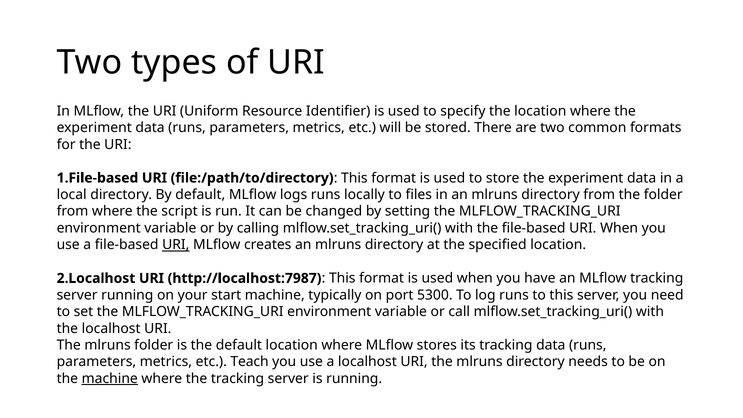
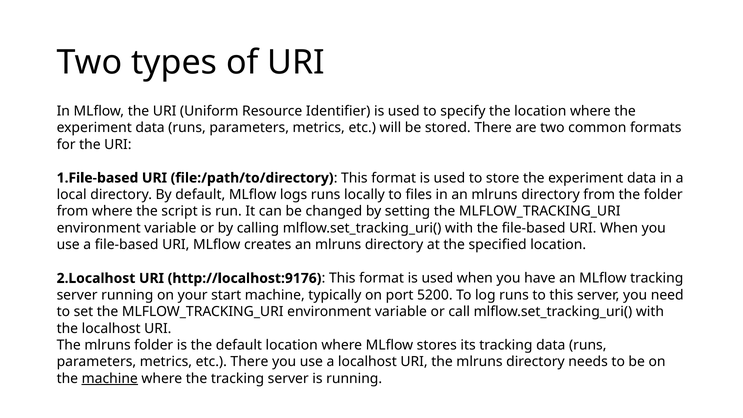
URI at (176, 245) underline: present -> none
http://localhost:7987: http://localhost:7987 -> http://localhost:9176
5300: 5300 -> 5200
etc Teach: Teach -> There
